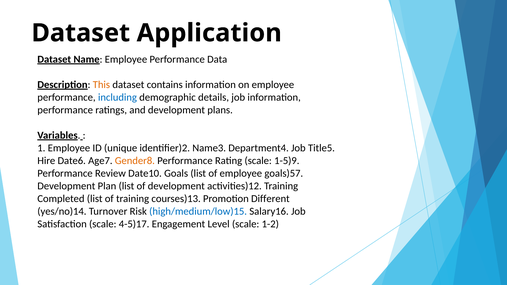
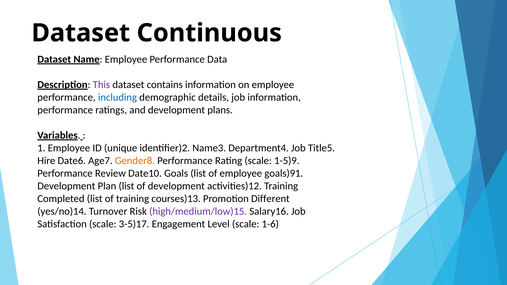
Application: Application -> Continuous
This colour: orange -> purple
goals)57: goals)57 -> goals)91
high/medium/low)15 colour: blue -> purple
4-5)17: 4-5)17 -> 3-5)17
1-2: 1-2 -> 1-6
